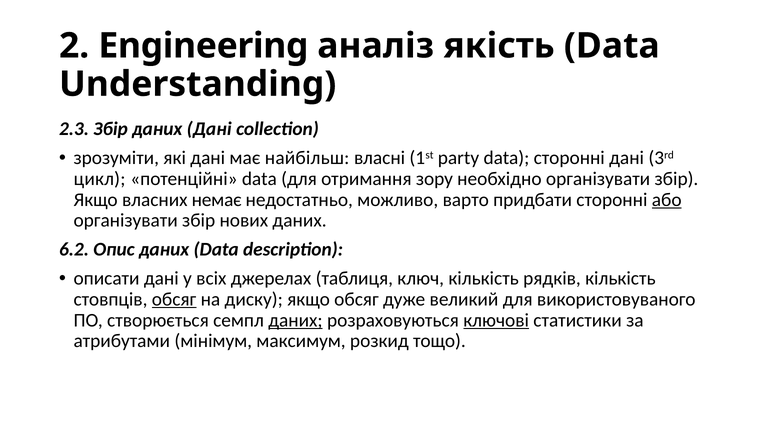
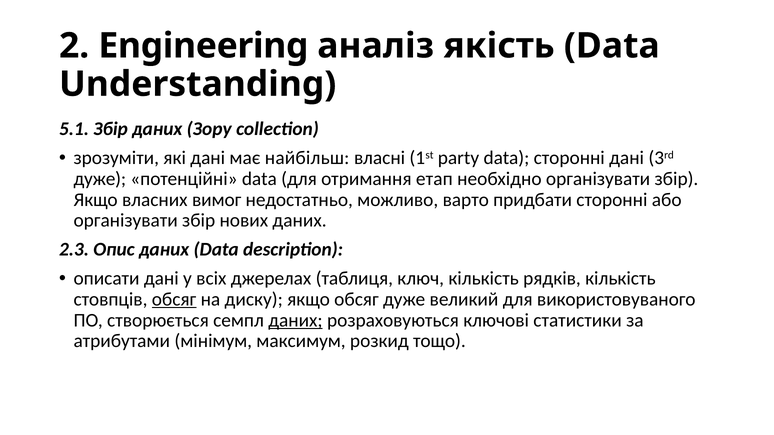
2.3: 2.3 -> 5.1
даних Дані: Дані -> Зору
цикл at (100, 179): цикл -> дуже
зору: зору -> етап
немає: немає -> вимог
або underline: present -> none
6.2: 6.2 -> 2.3
ключові underline: present -> none
